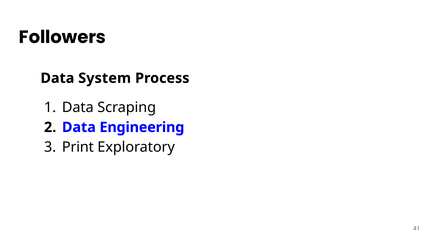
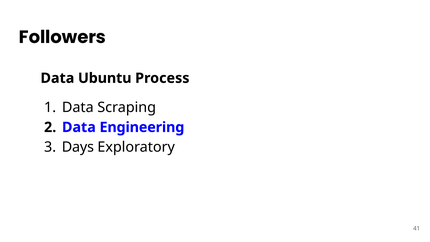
System: System -> Ubuntu
Print: Print -> Days
